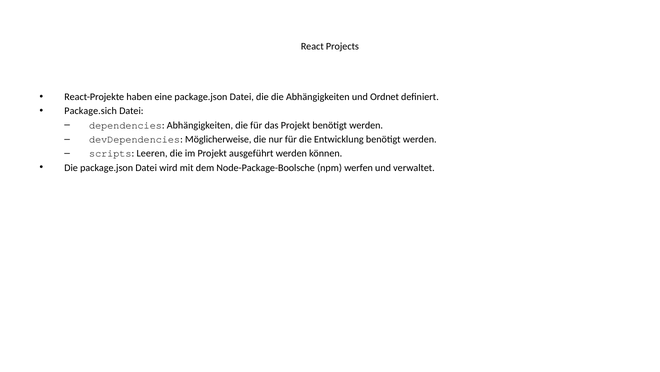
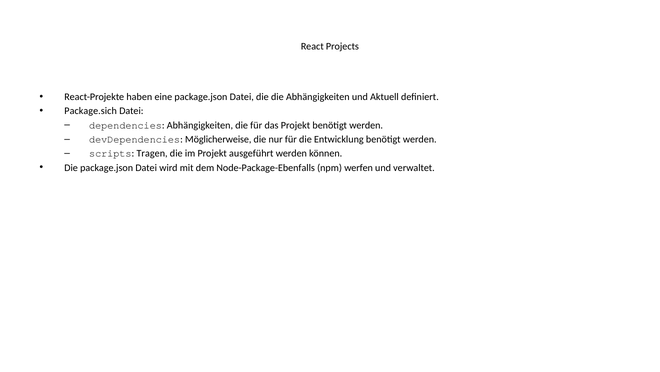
Ordnet: Ordnet -> Aktuell
Leeren: Leeren -> Tragen
Node-Package-Boolsche: Node-Package-Boolsche -> Node-Package-Ebenfalls
